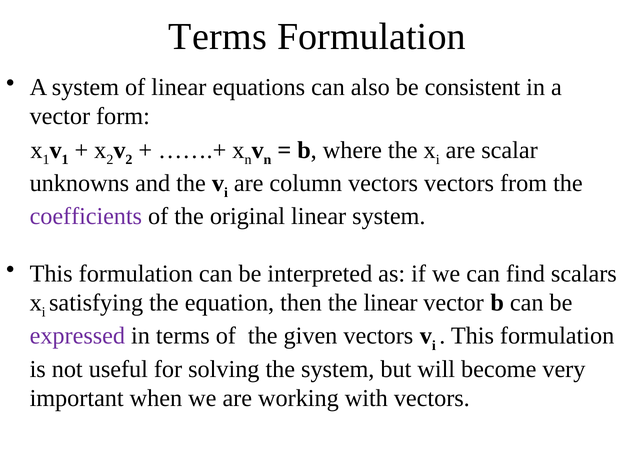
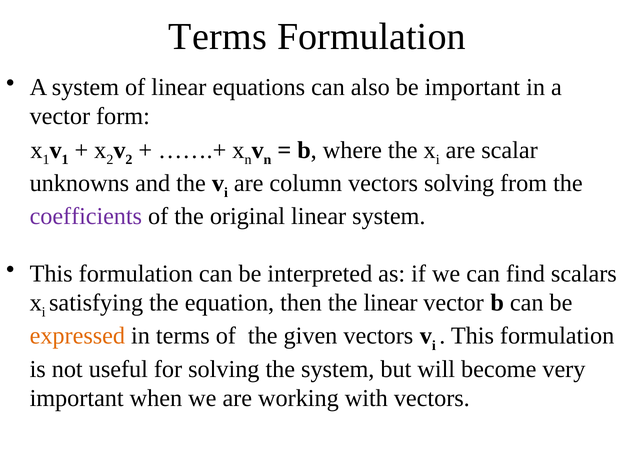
be consistent: consistent -> important
vectors vectors: vectors -> solving
expressed colour: purple -> orange
